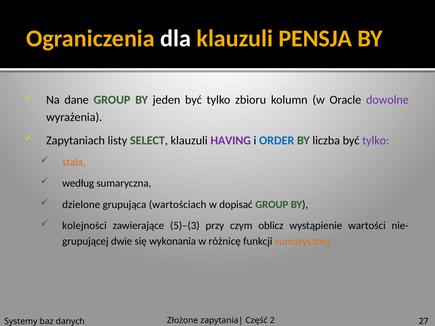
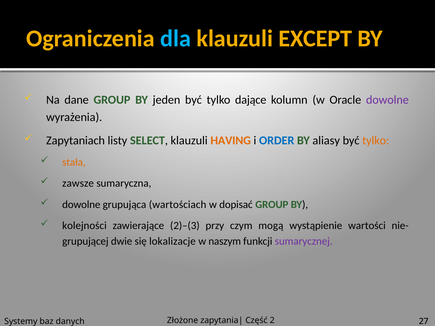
dla colour: white -> light blue
PENSJA: PENSJA -> EXCEPT
zbioru: zbioru -> dające
HAVING colour: purple -> orange
liczba: liczba -> aliasy
tylko at (376, 141) colour: purple -> orange
według: według -> zawsze
dzielone at (81, 205): dzielone -> dowolne
5)–(3: 5)–(3 -> 2)–(3
oblicz: oblicz -> mogą
wykonania: wykonania -> lokalizacje
różnicę: różnicę -> naszym
sumarycznej colour: orange -> purple
